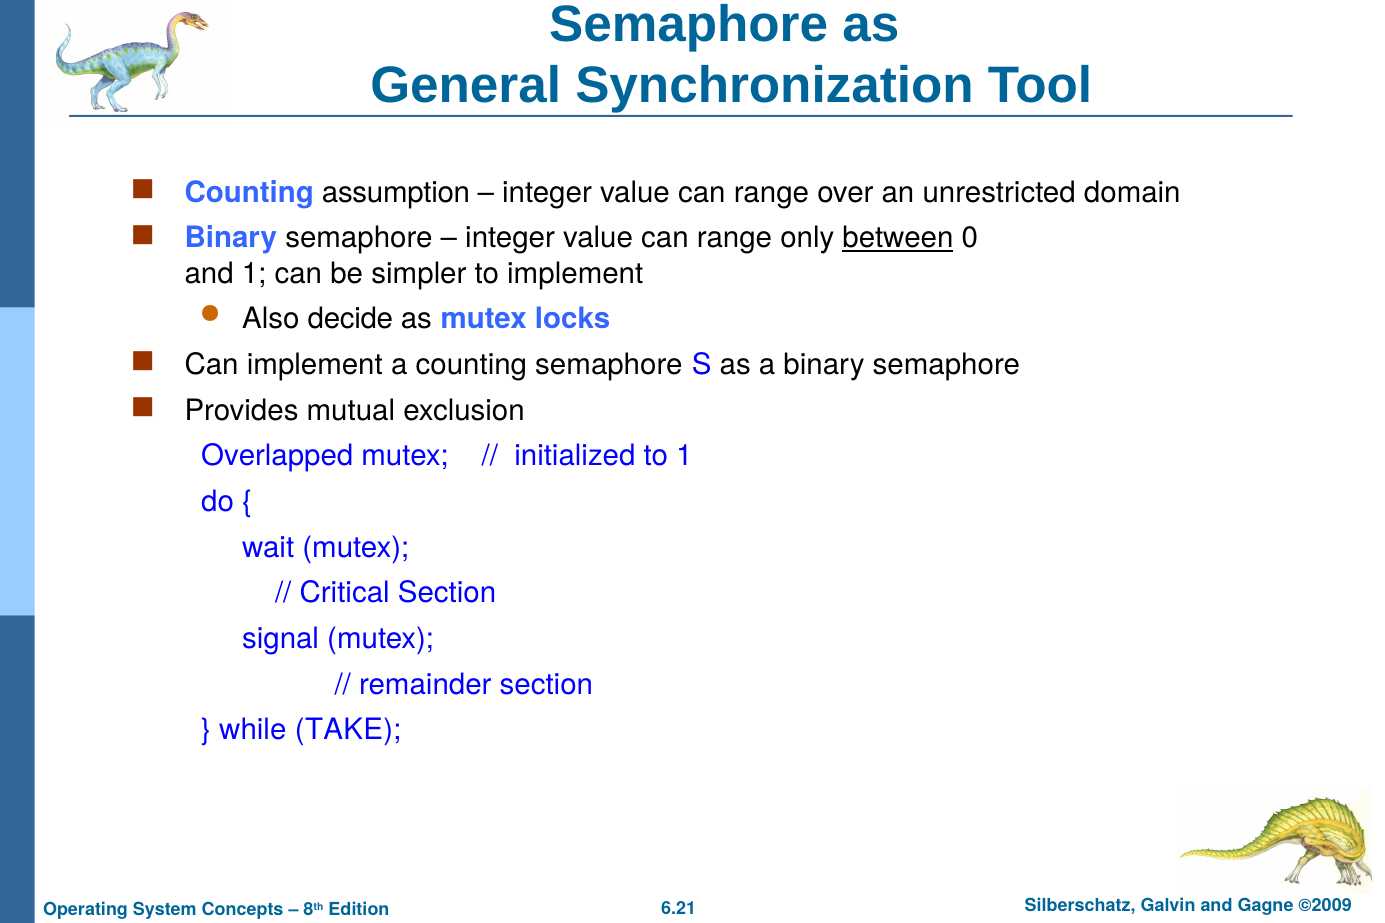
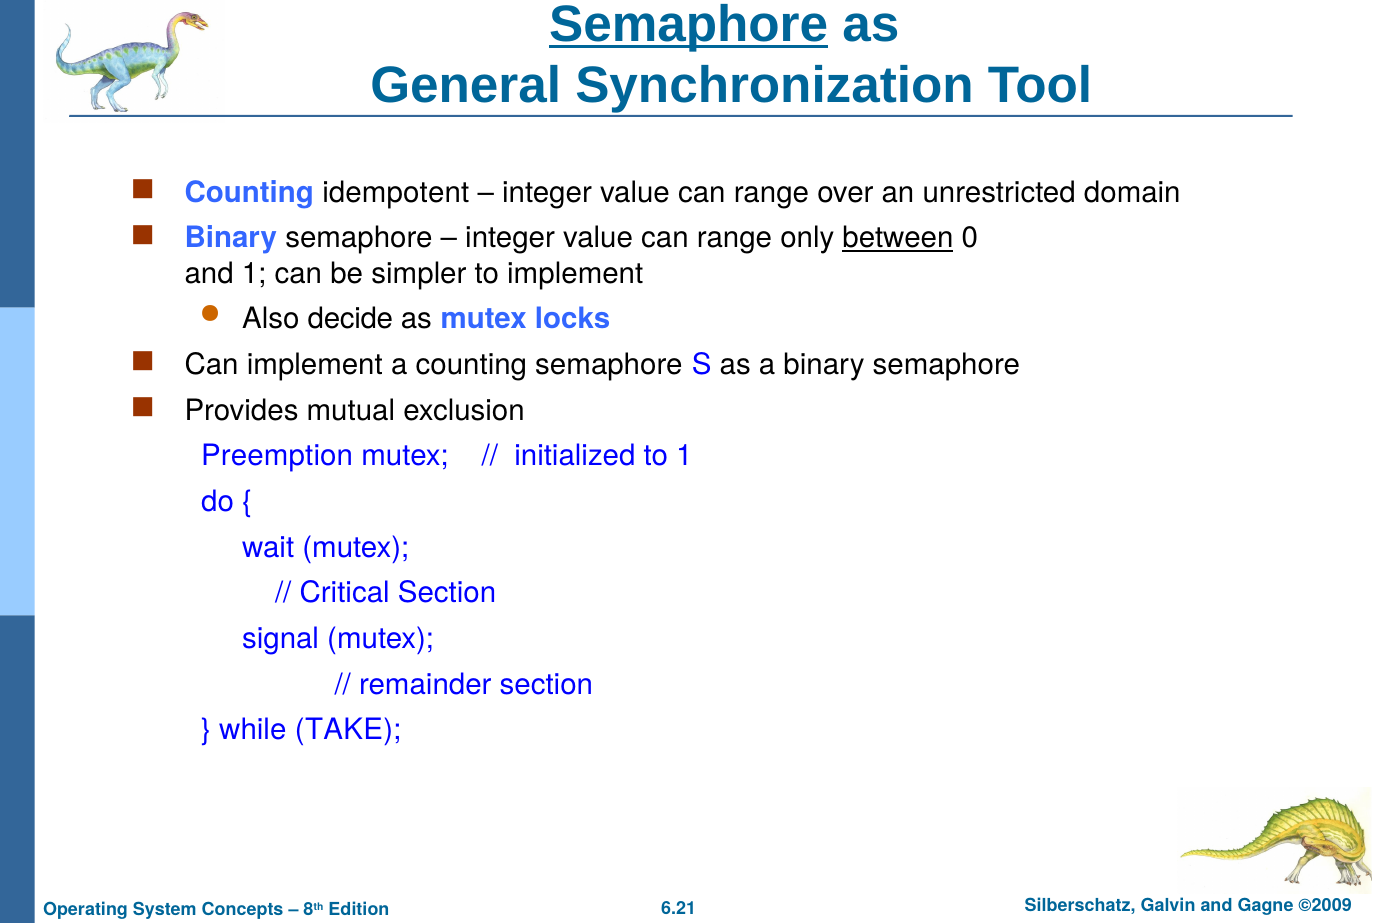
Semaphore at (689, 25) underline: none -> present
assumption: assumption -> idempotent
Overlapped: Overlapped -> Preemption
